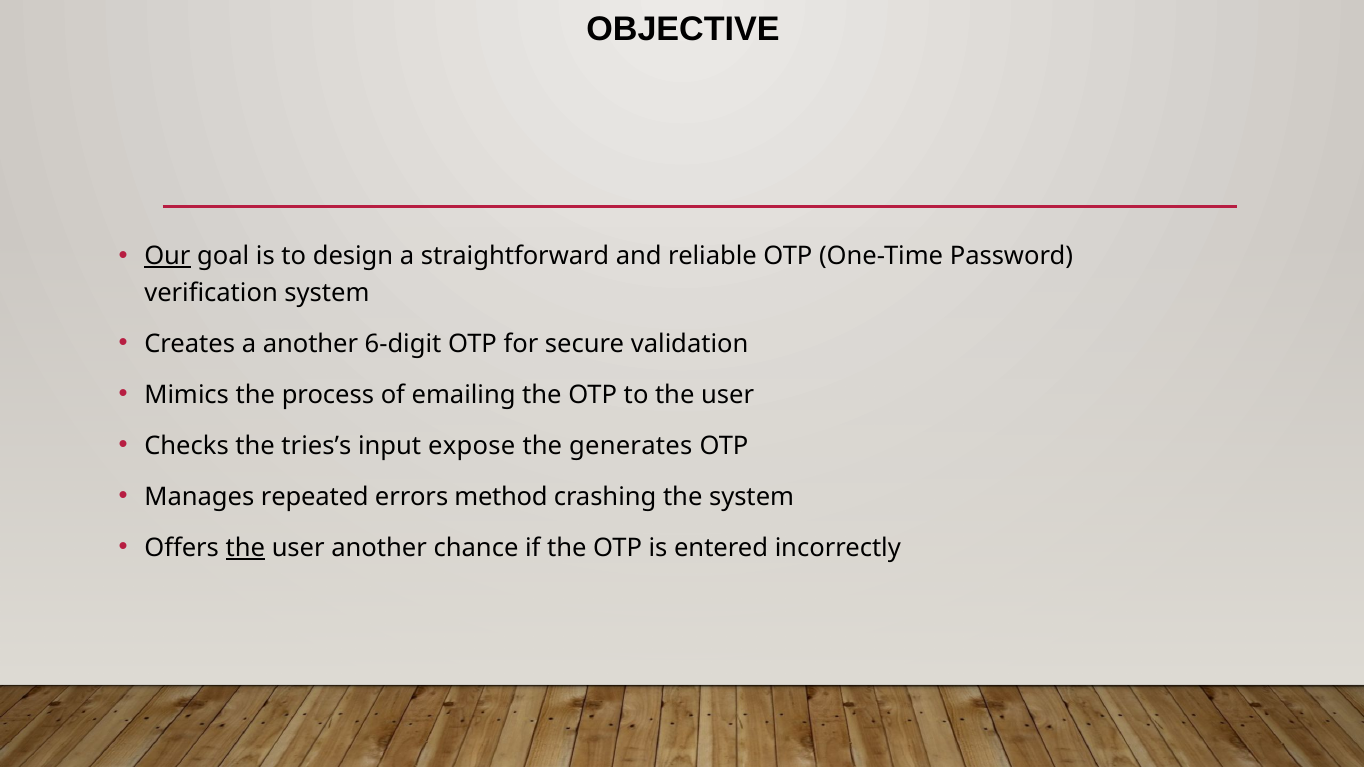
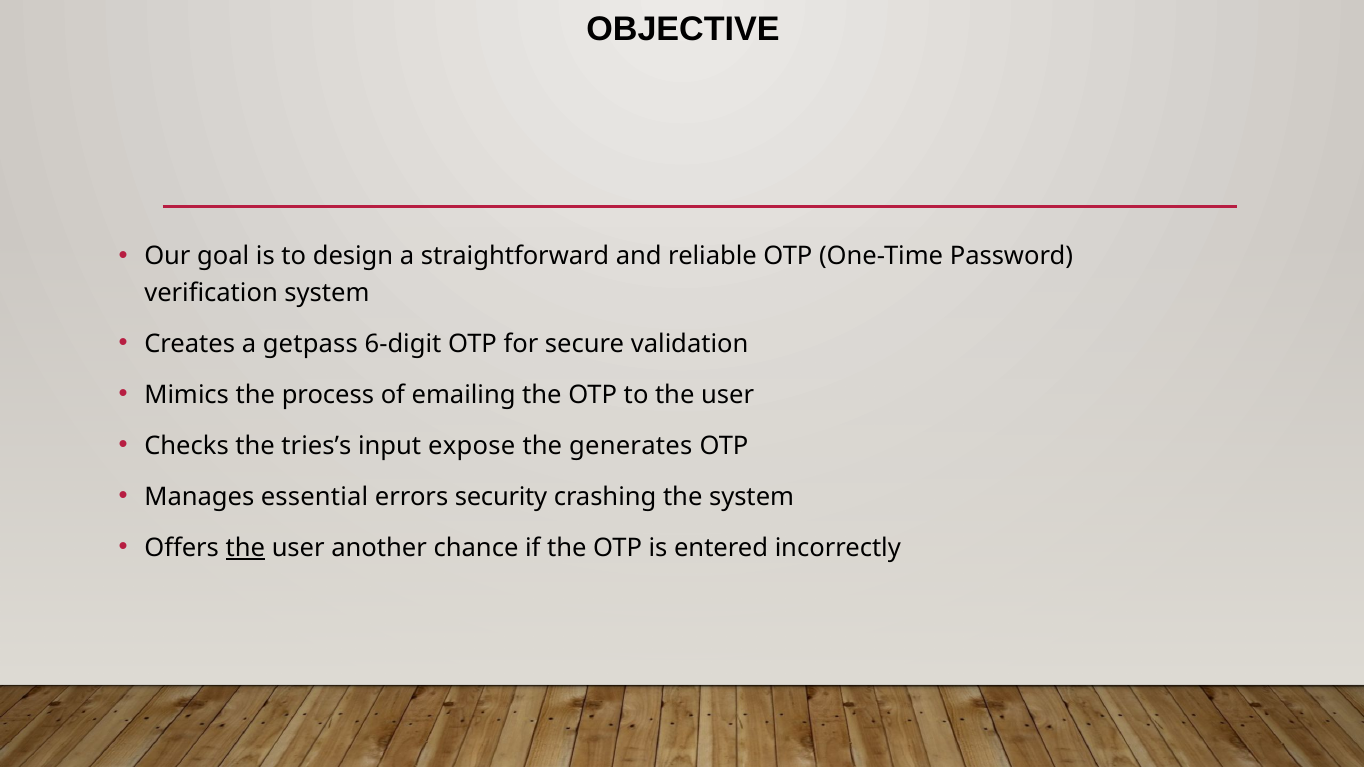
Our underline: present -> none
a another: another -> getpass
repeated: repeated -> essential
method: method -> security
